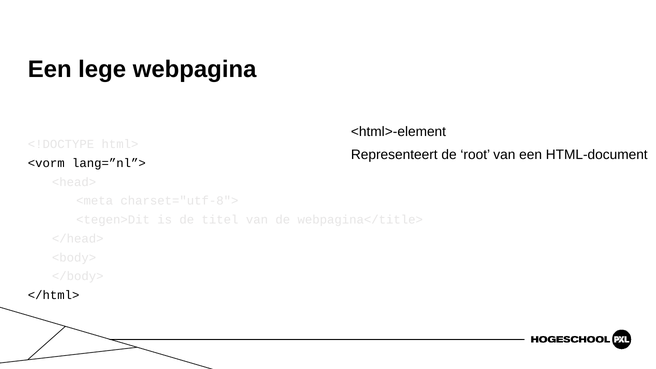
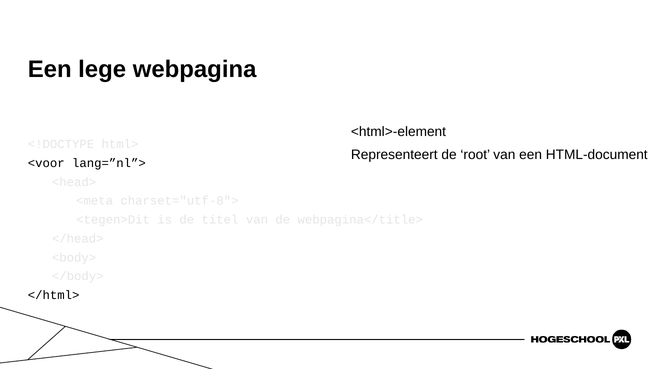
<vorm: <vorm -> <voor
